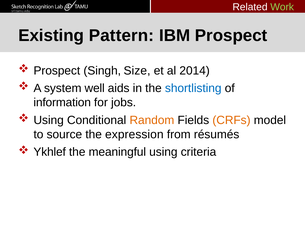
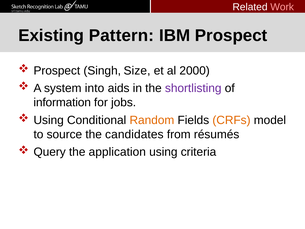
Work colour: light green -> pink
2014: 2014 -> 2000
well: well -> into
shortlisting colour: blue -> purple
expression: expression -> candidates
Ykhlef: Ykhlef -> Query
meaningful: meaningful -> application
